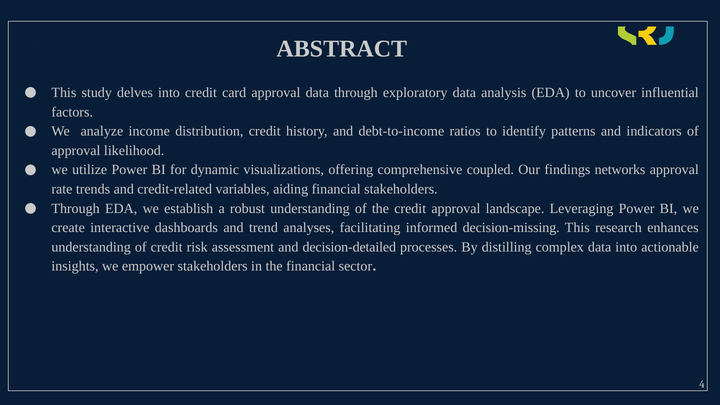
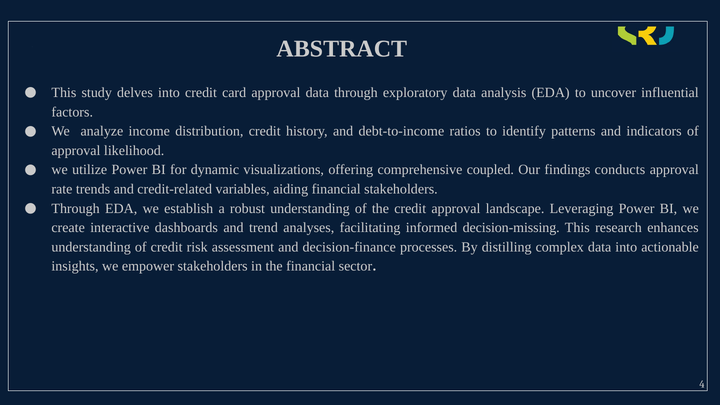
networks: networks -> conducts
decision-detailed: decision-detailed -> decision-finance
